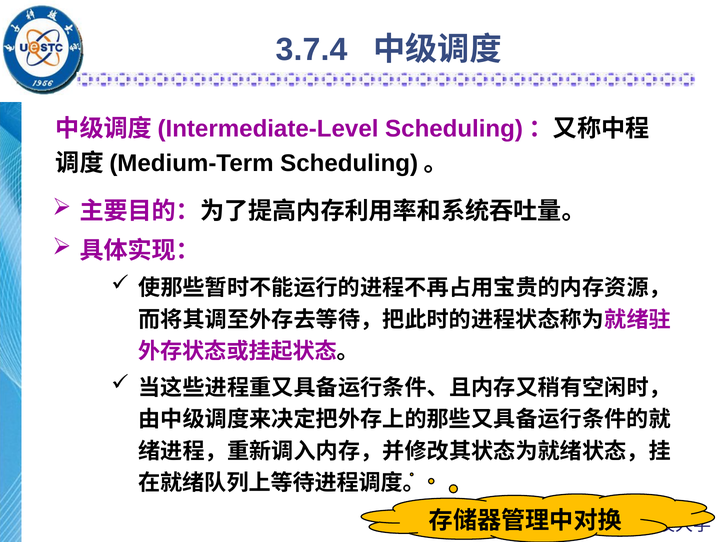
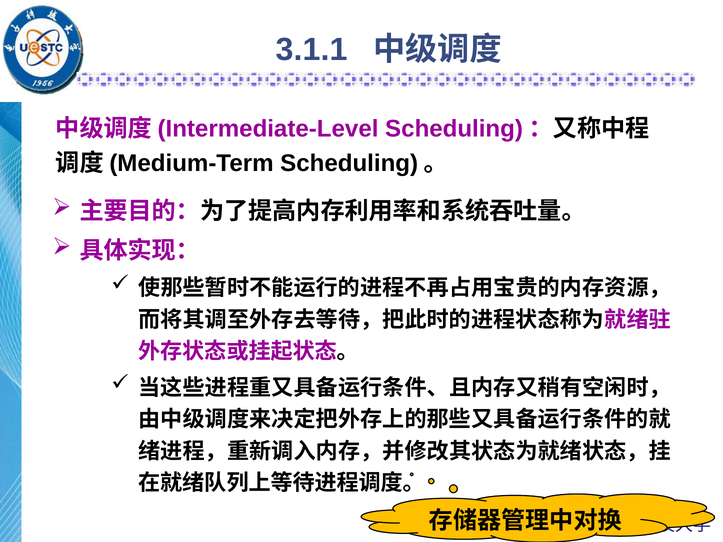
3.7.4: 3.7.4 -> 3.1.1
